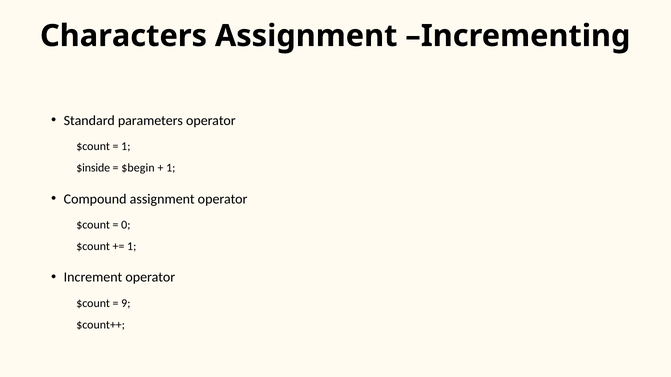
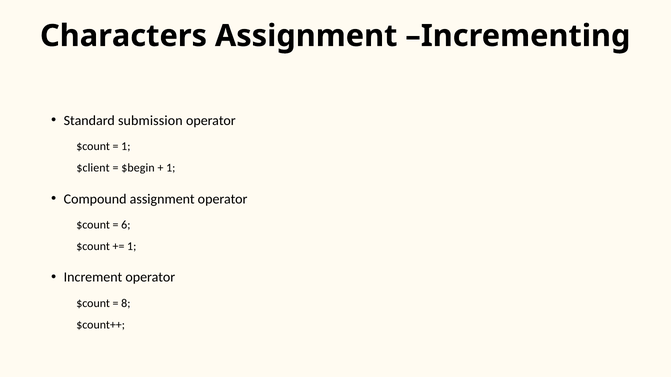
parameters: parameters -> submission
$inside: $inside -> $client
0: 0 -> 6
9: 9 -> 8
